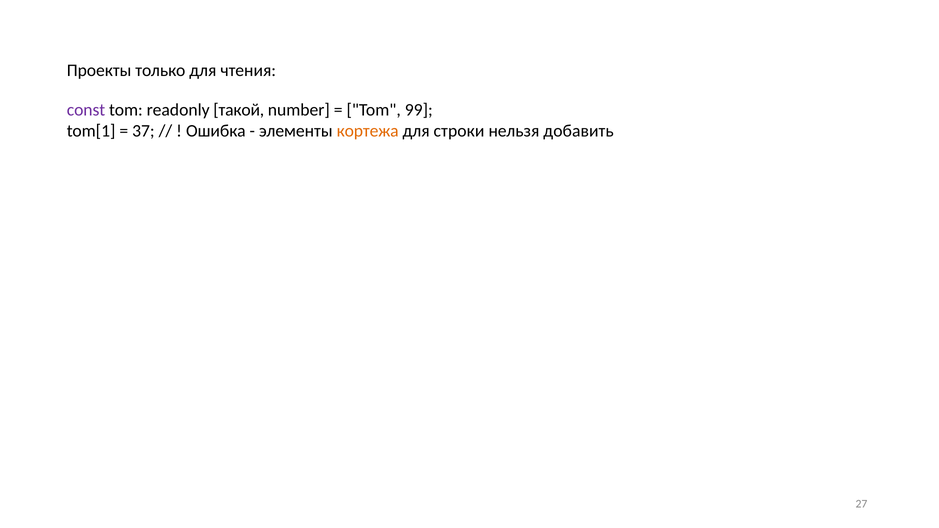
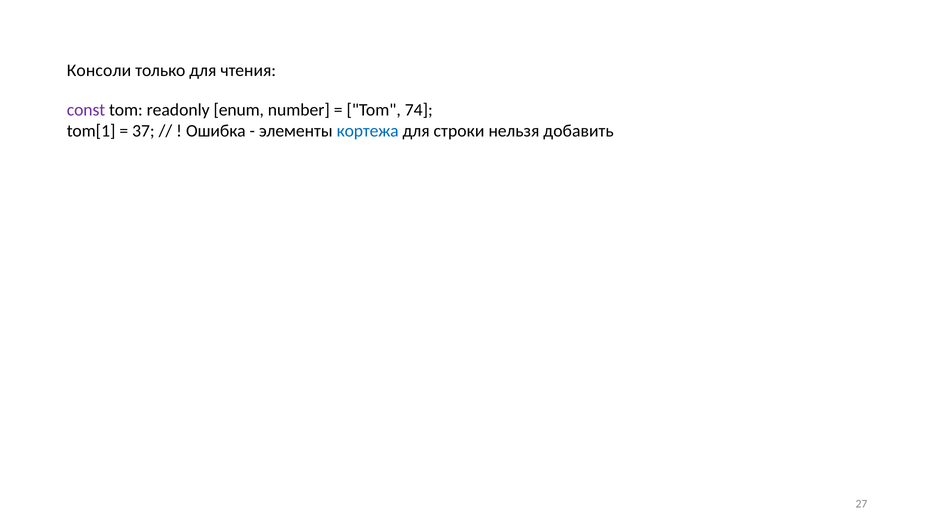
Проекты: Проекты -> Консоли
такой: такой -> enum
99: 99 -> 74
кортежа colour: orange -> blue
